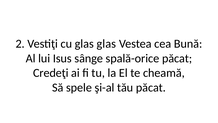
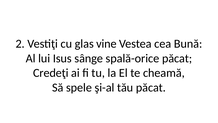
glas glas: glas -> vine
